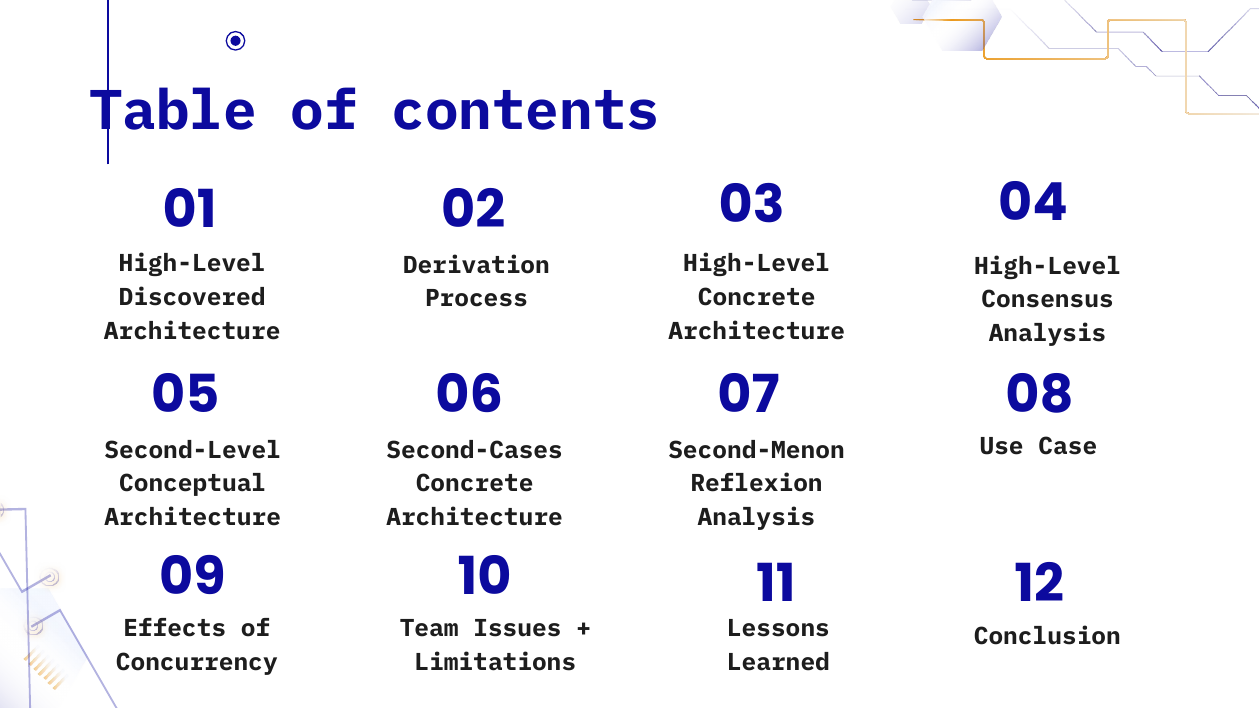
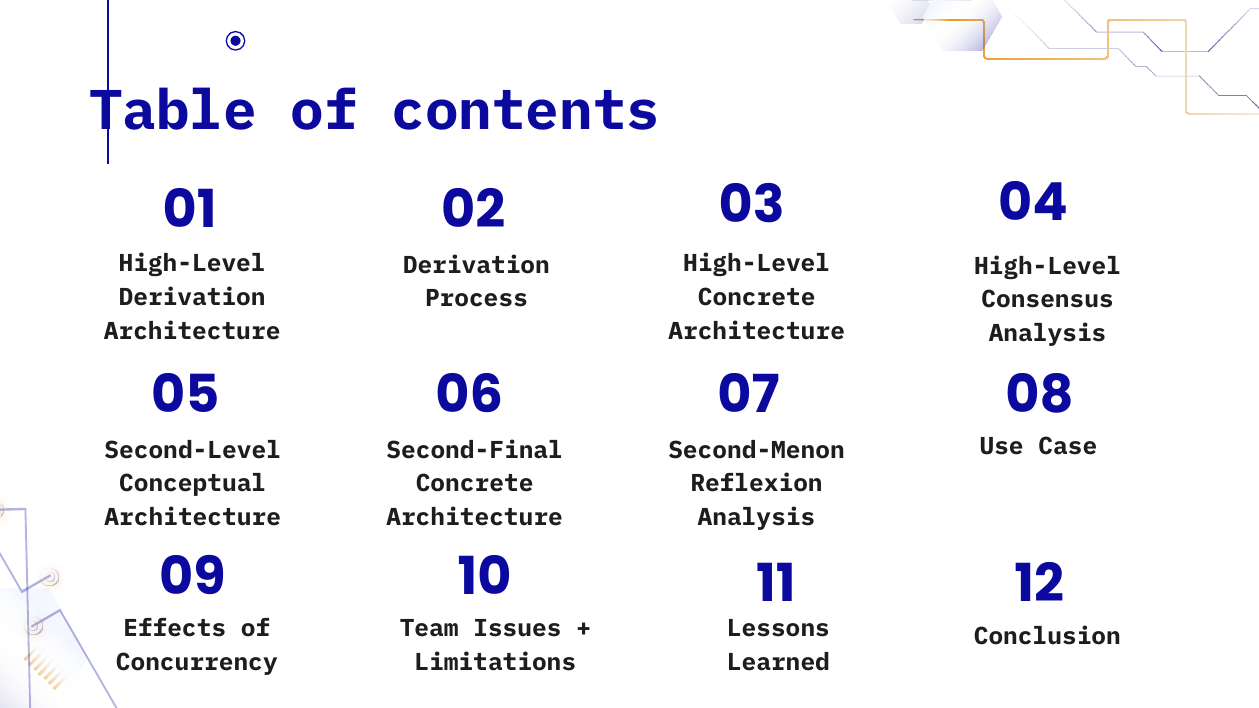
Discovered at (192, 298): Discovered -> Derivation
Second-Cases: Second-Cases -> Second-Final
